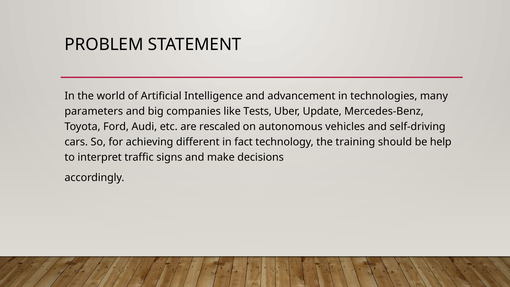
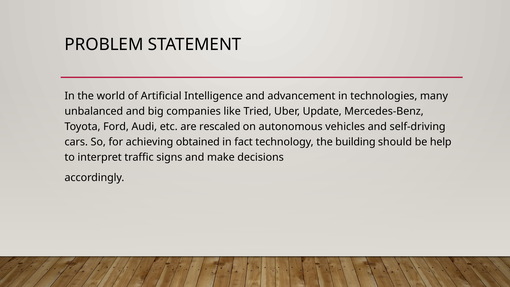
parameters: parameters -> unbalanced
Tests: Tests -> Tried
different: different -> obtained
training: training -> building
